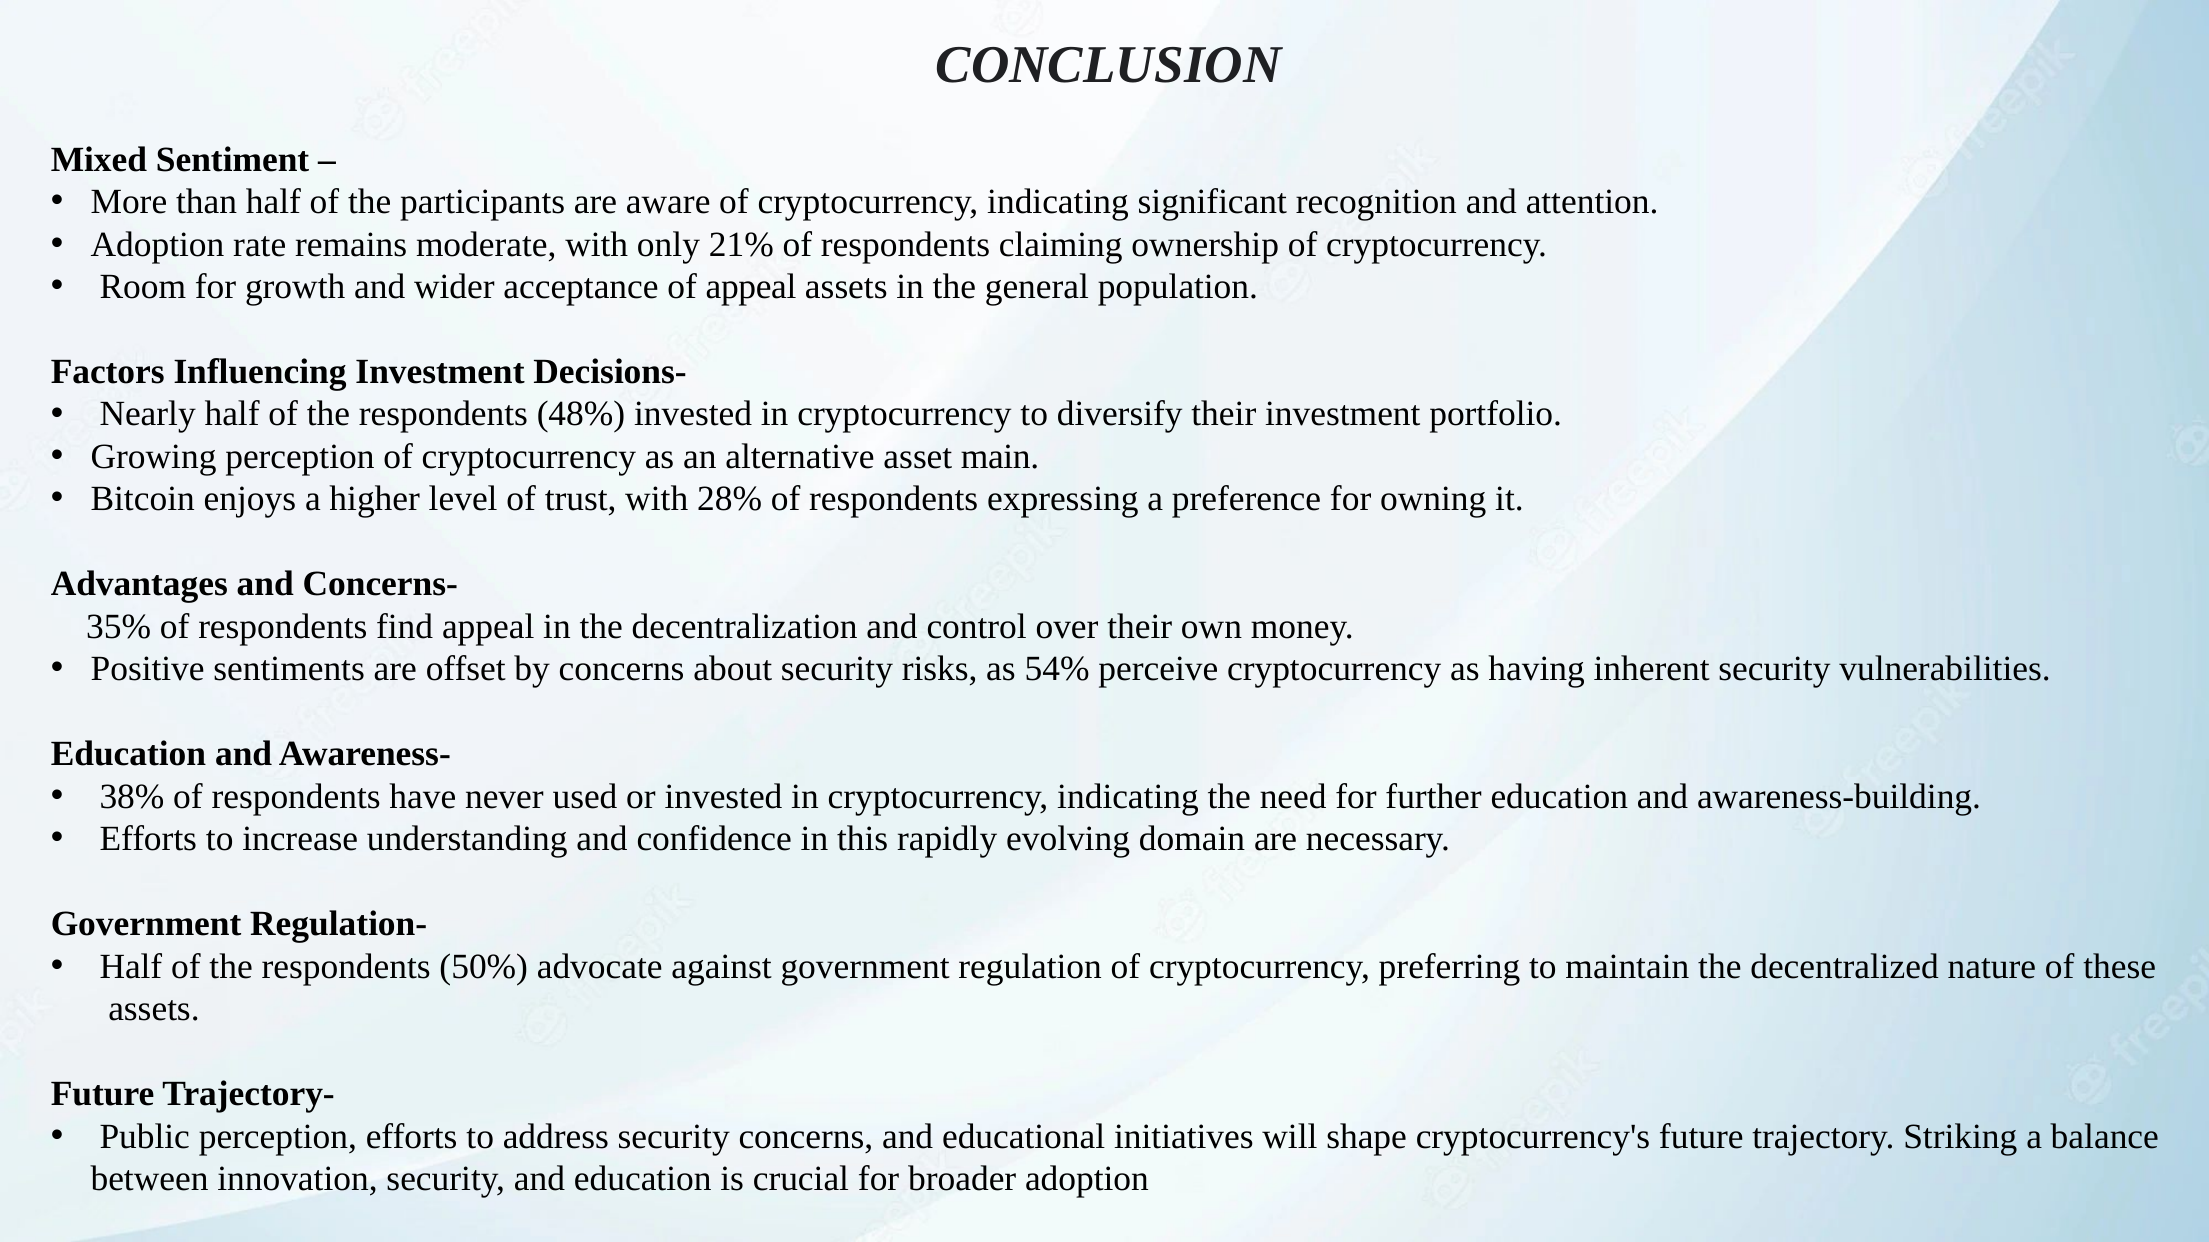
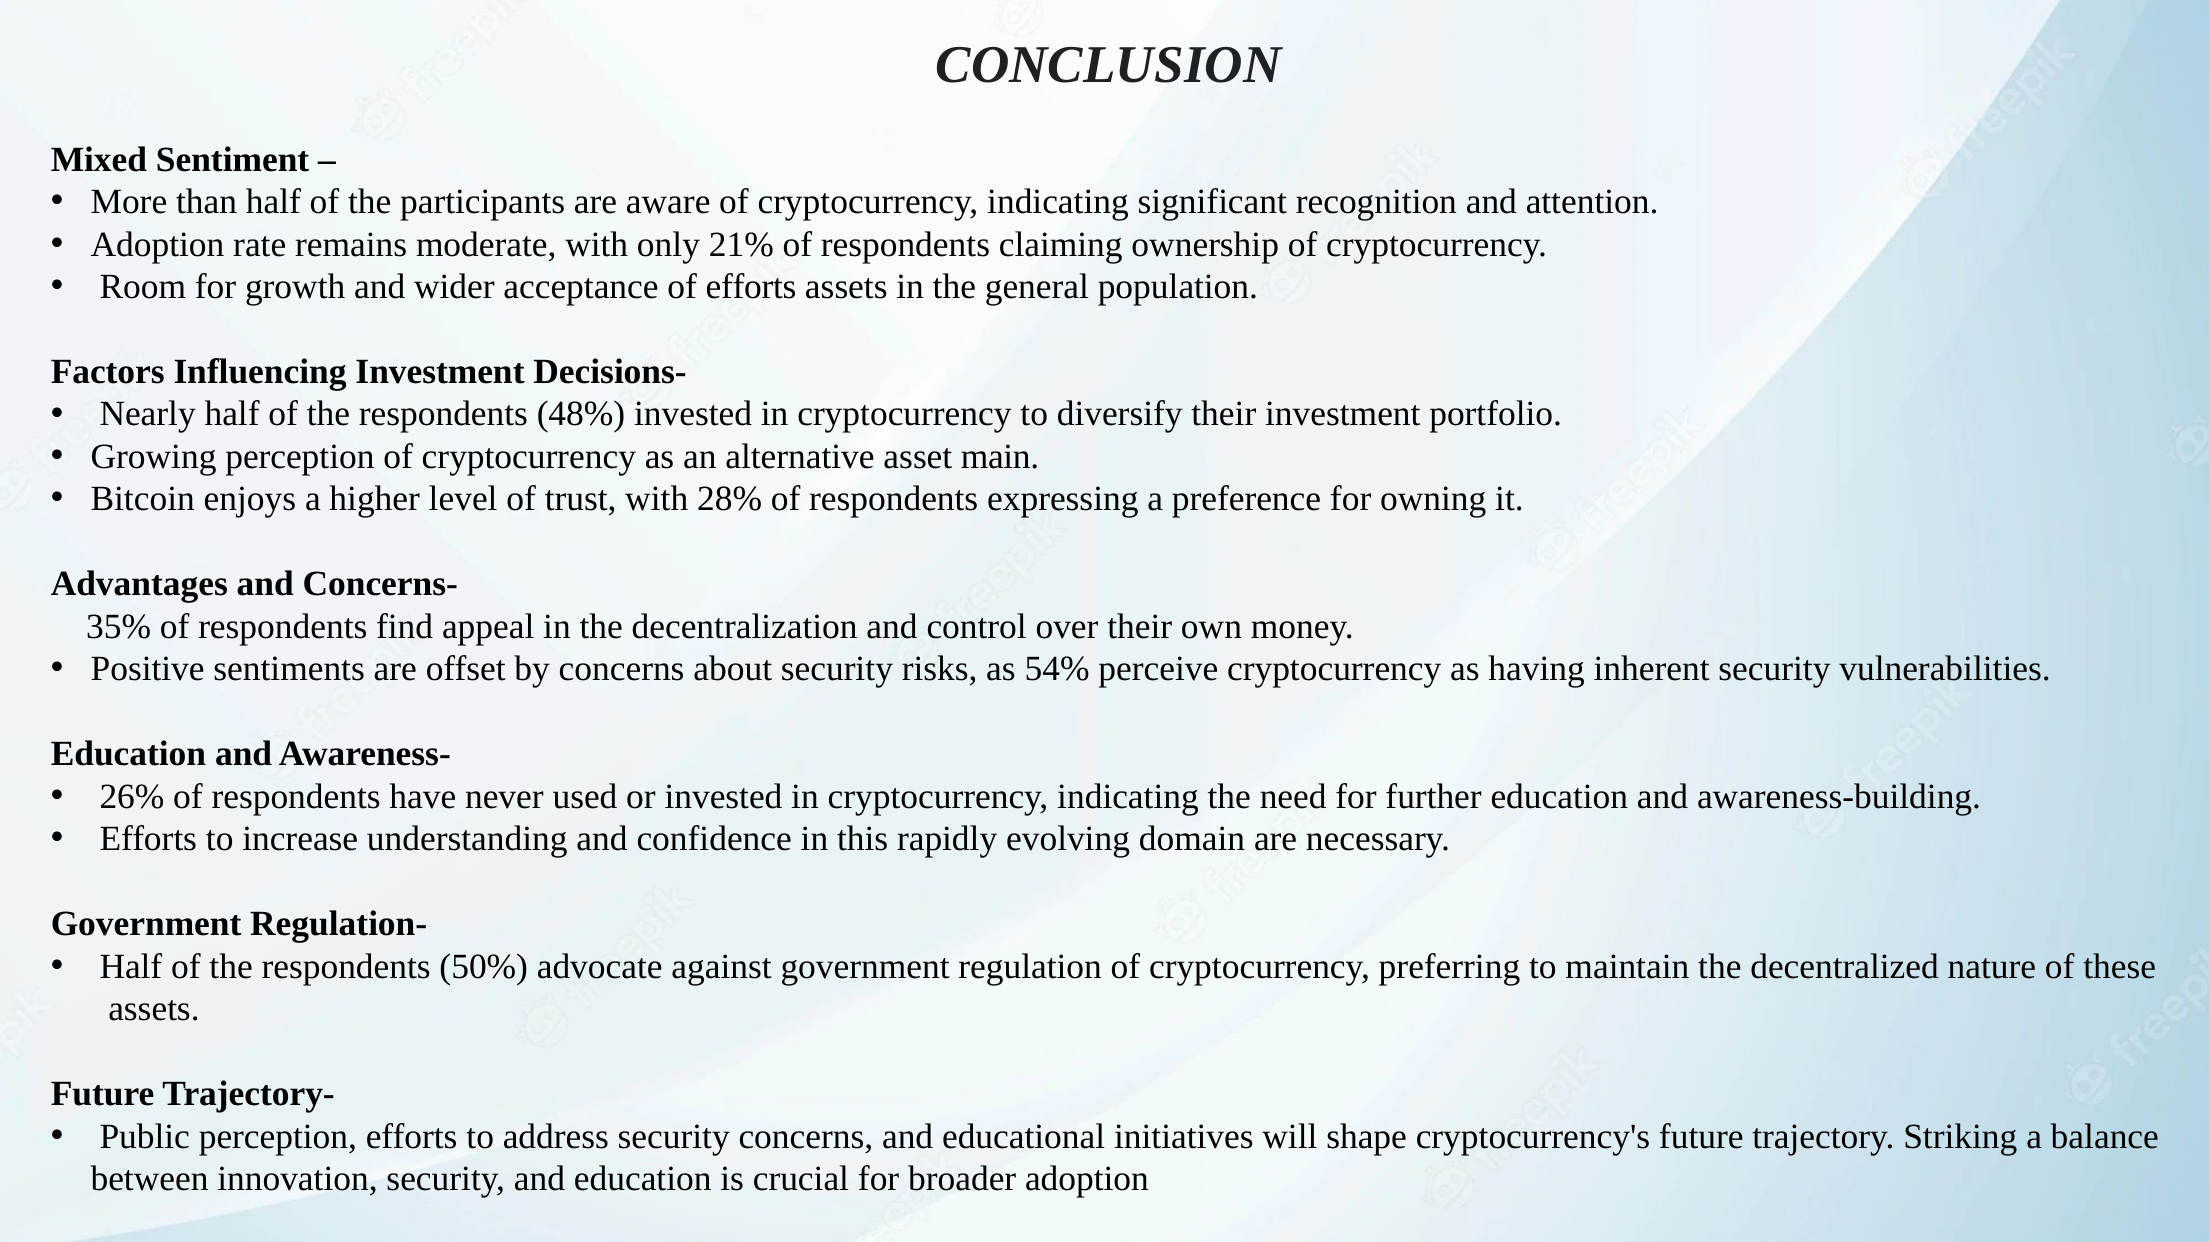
of appeal: appeal -> efforts
38%: 38% -> 26%
